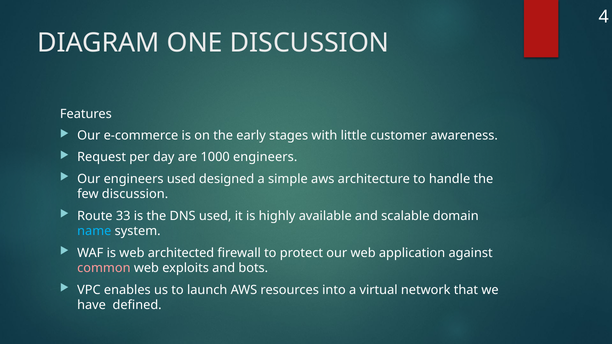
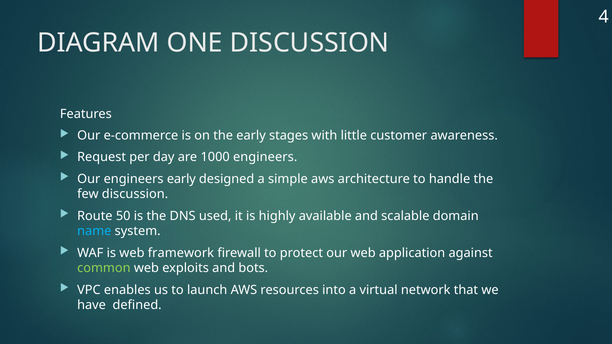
engineers used: used -> early
33: 33 -> 50
architected: architected -> framework
common colour: pink -> light green
